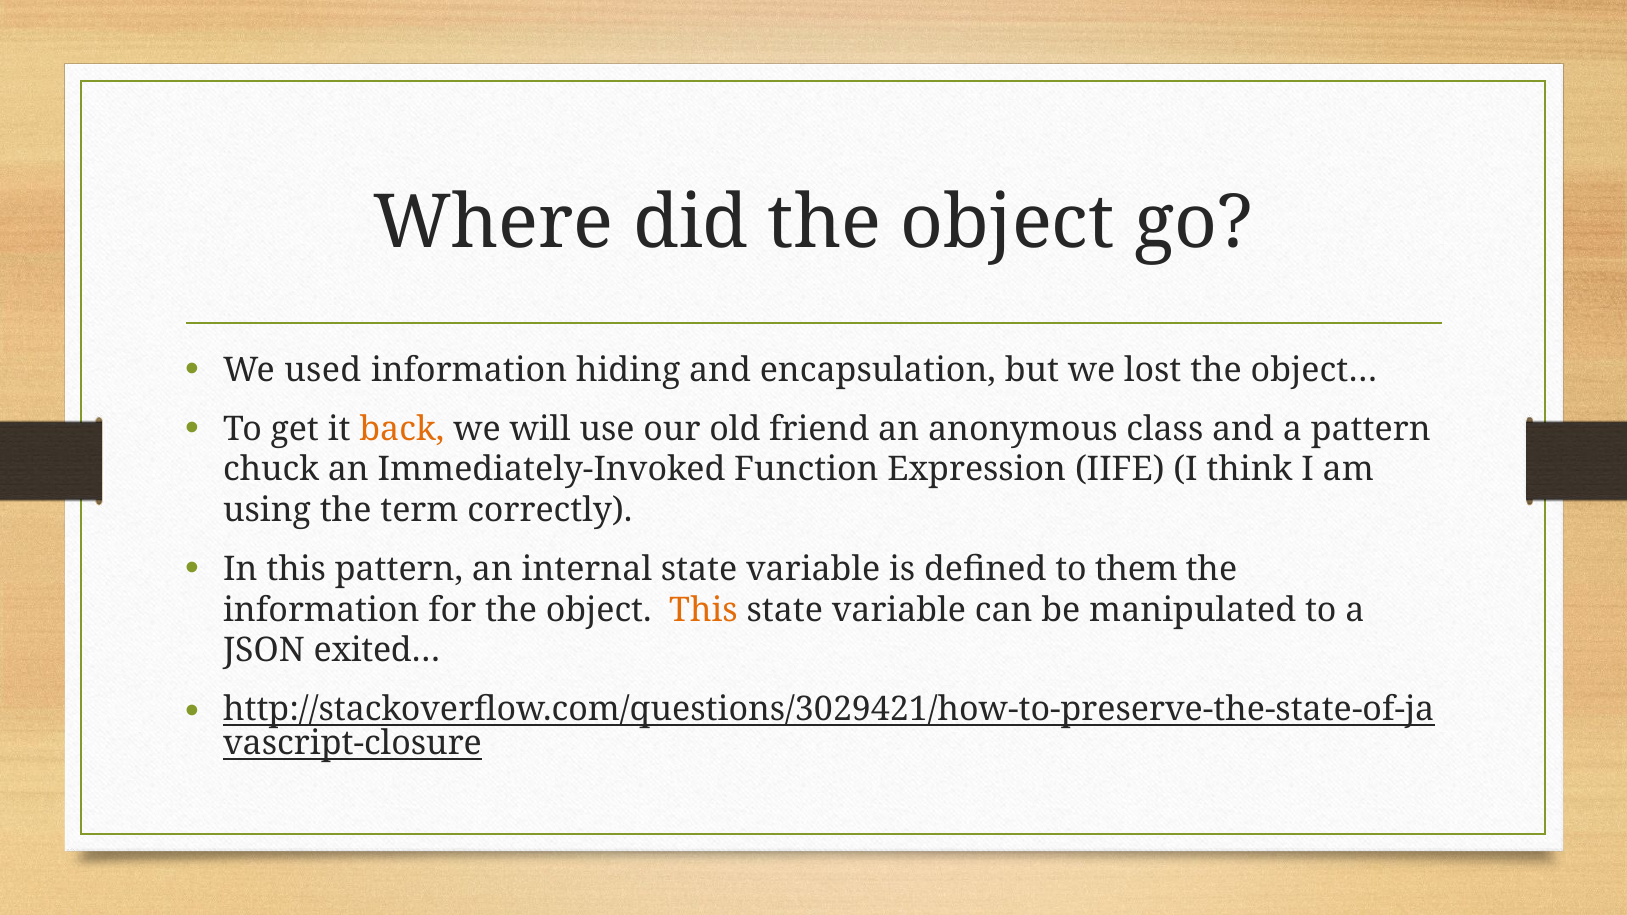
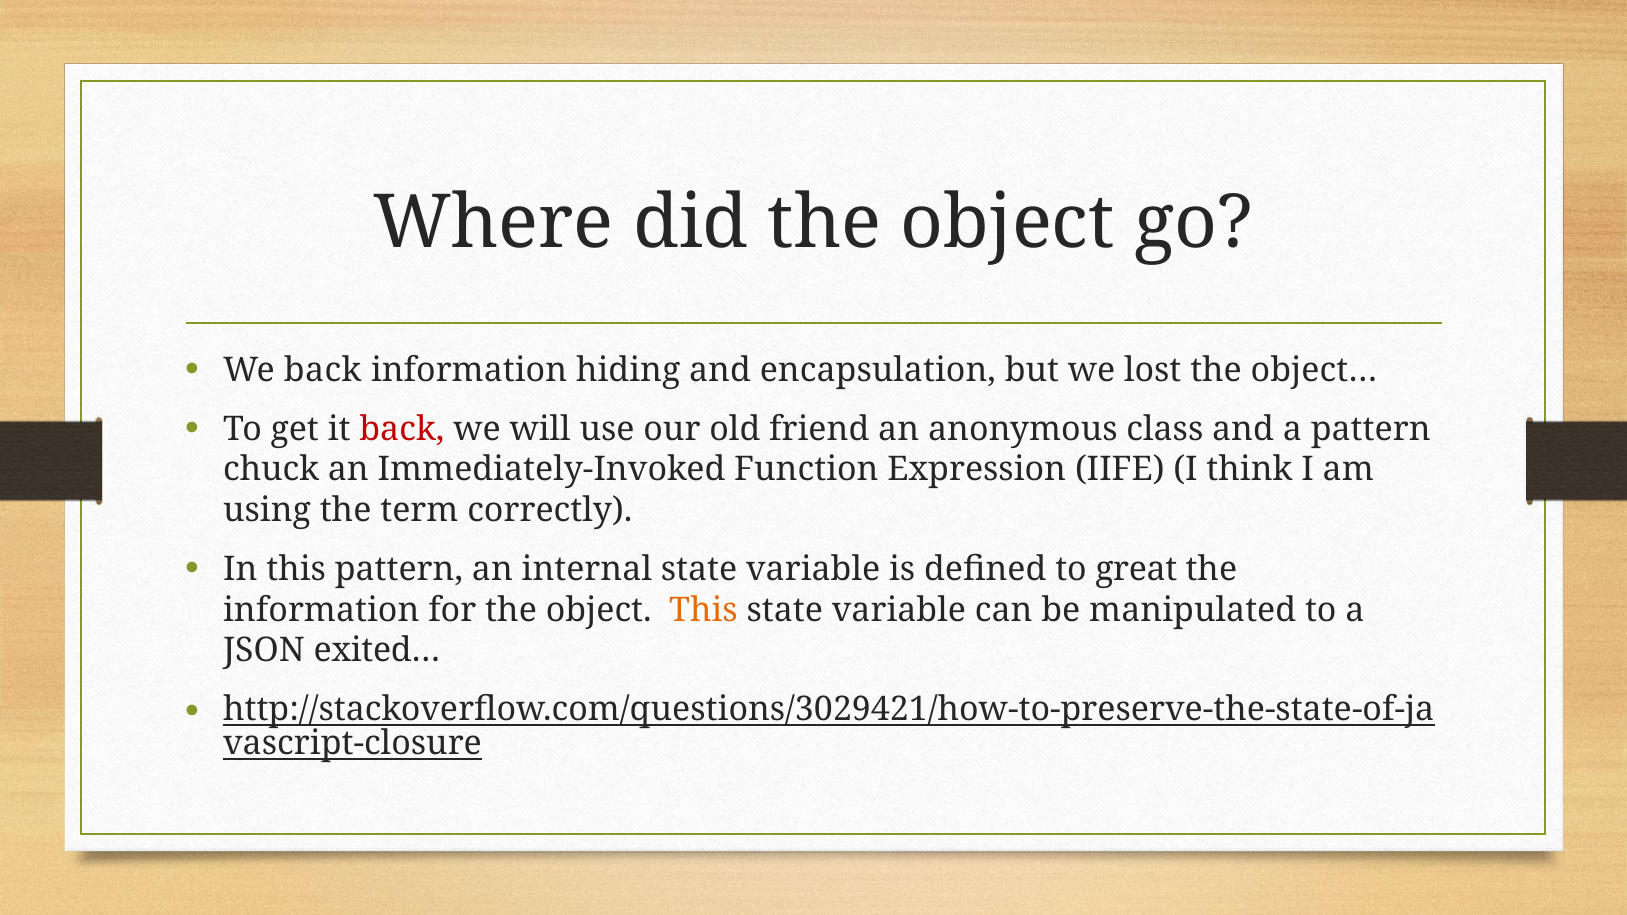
We used: used -> back
back at (402, 429) colour: orange -> red
them: them -> great
